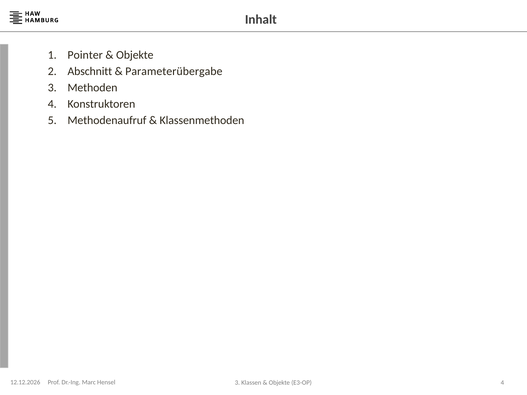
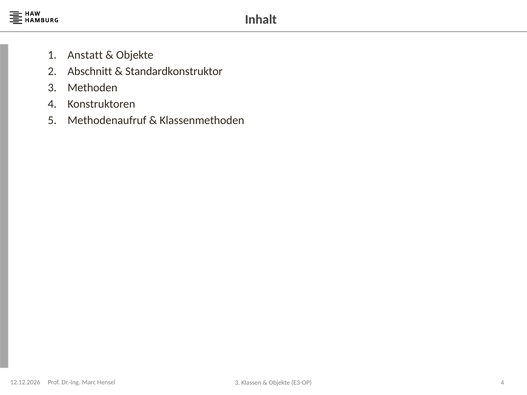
Pointer: Pointer -> Anstatt
Parameterübergabe: Parameterübergabe -> Standardkonstruktor
